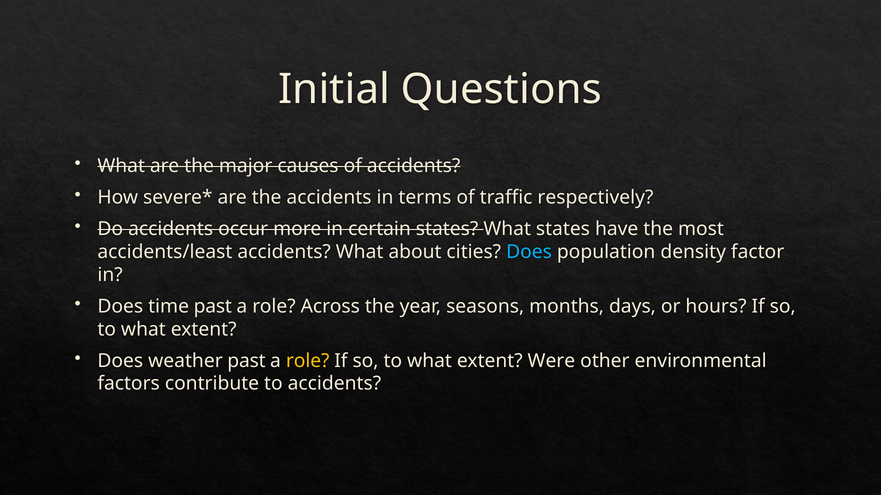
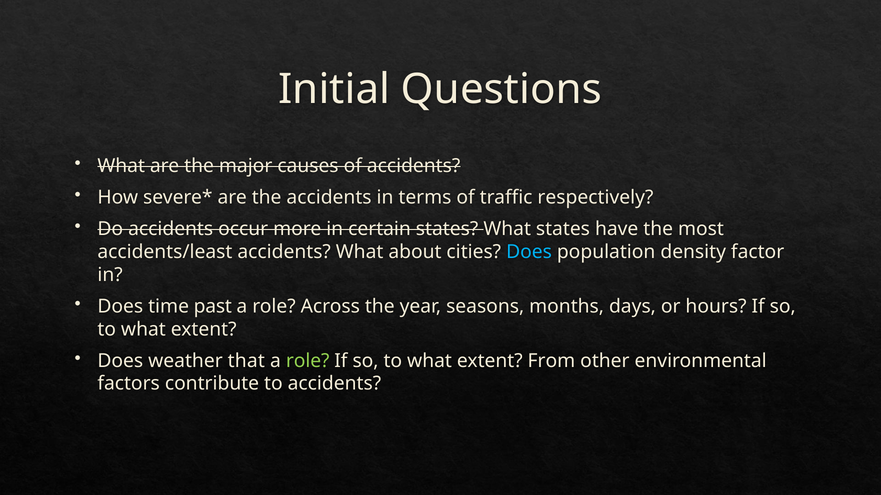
weather past: past -> that
role at (308, 361) colour: yellow -> light green
Were: Were -> From
